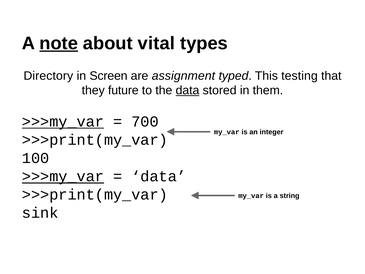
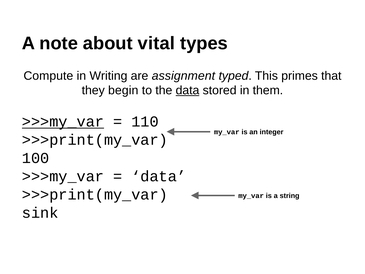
note underline: present -> none
Directory: Directory -> Compute
Screen: Screen -> Writing
testing: testing -> primes
future: future -> begin
700: 700 -> 110
>>>my_var at (63, 176) underline: present -> none
